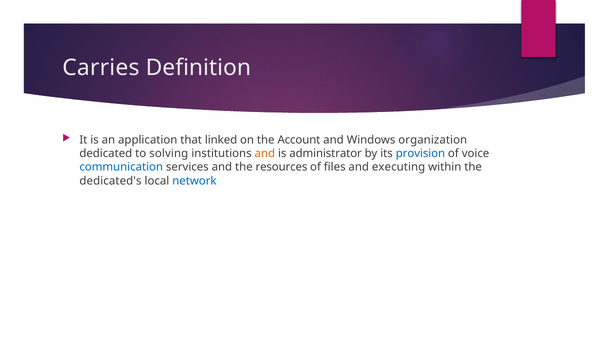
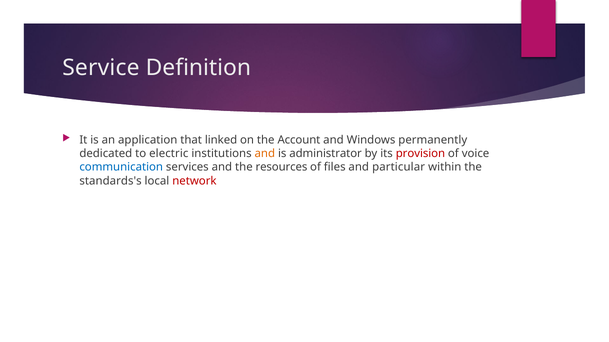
Carries: Carries -> Service
organization: organization -> permanently
solving: solving -> electric
provision colour: blue -> red
executing: executing -> particular
dedicated's: dedicated's -> standards's
network colour: blue -> red
